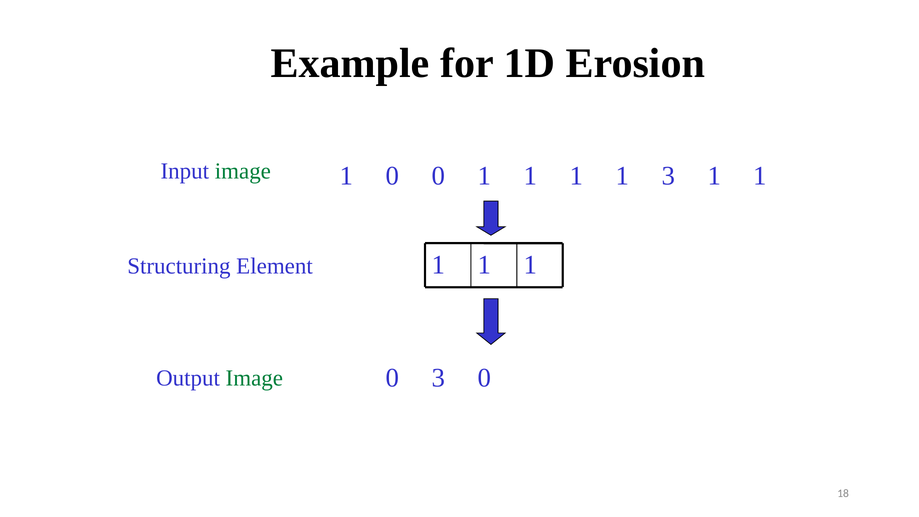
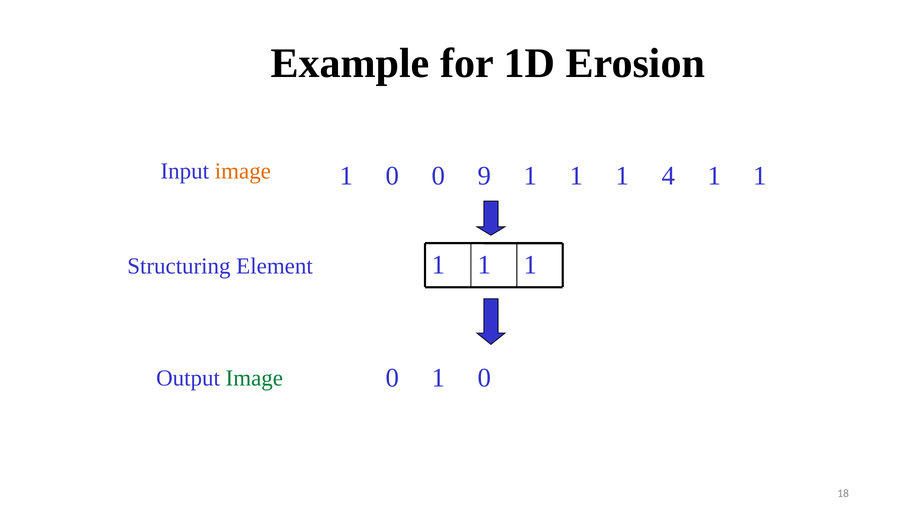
image at (243, 171) colour: green -> orange
0 1: 1 -> 9
1 3: 3 -> 4
0 3: 3 -> 1
